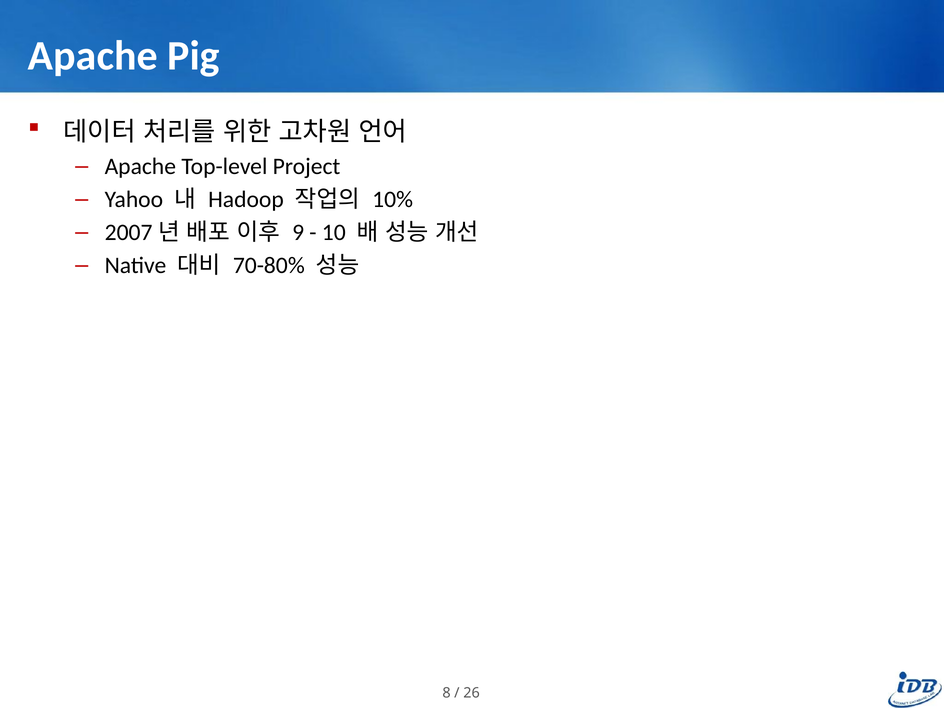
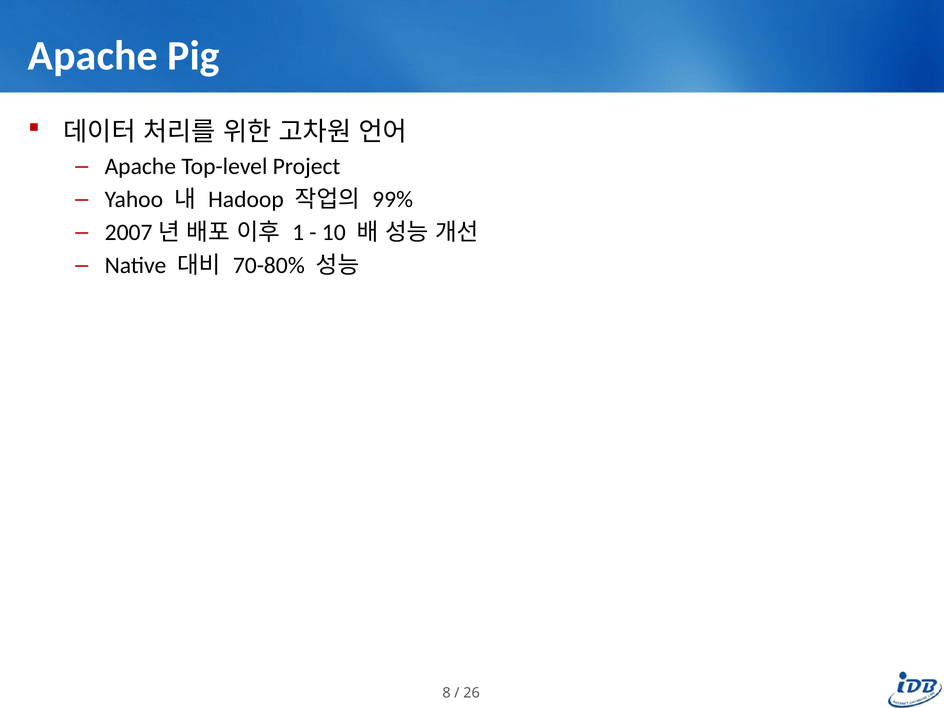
10%: 10% -> 99%
9: 9 -> 1
